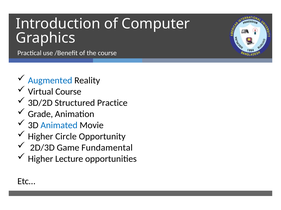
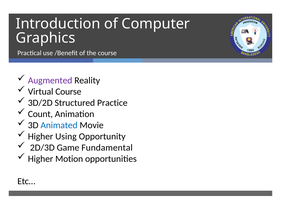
Augmented colour: blue -> purple
Grade: Grade -> Count
Circle: Circle -> Using
Lecture: Lecture -> Motion
